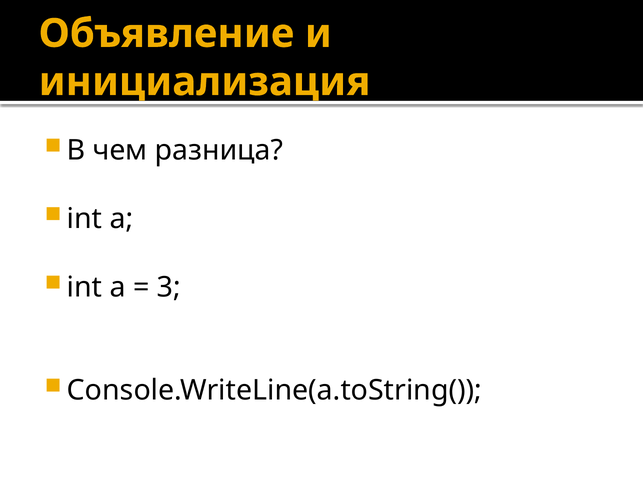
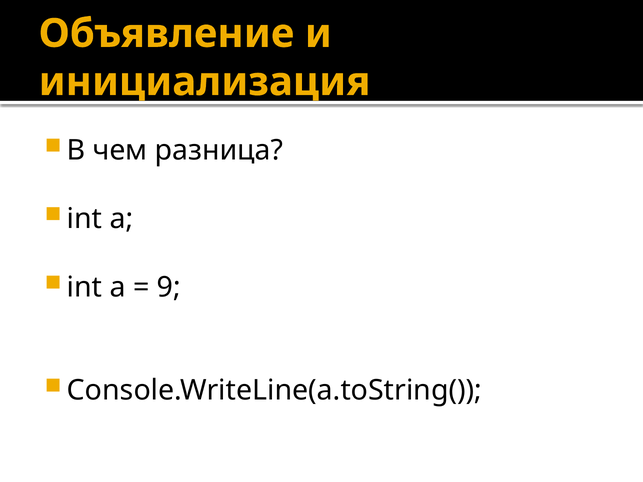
3: 3 -> 9
